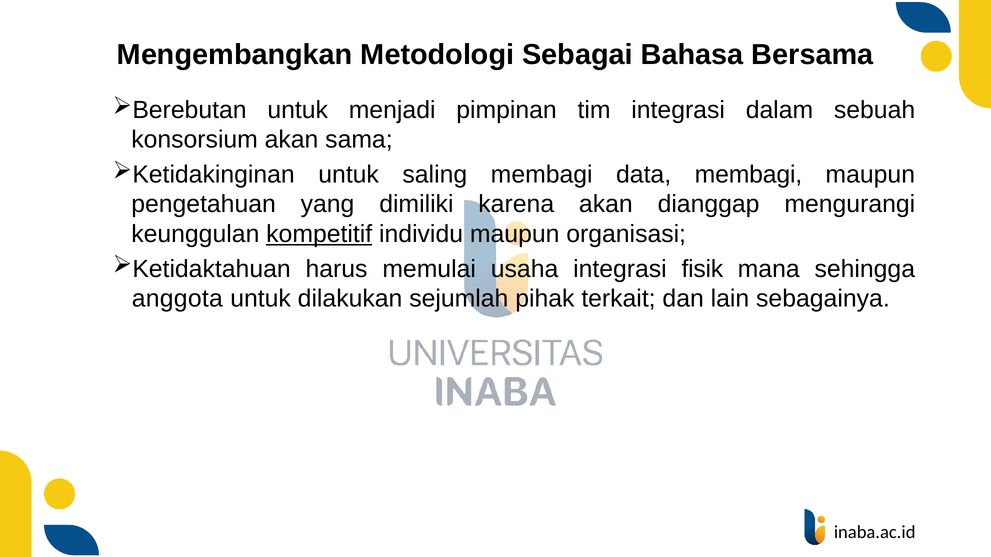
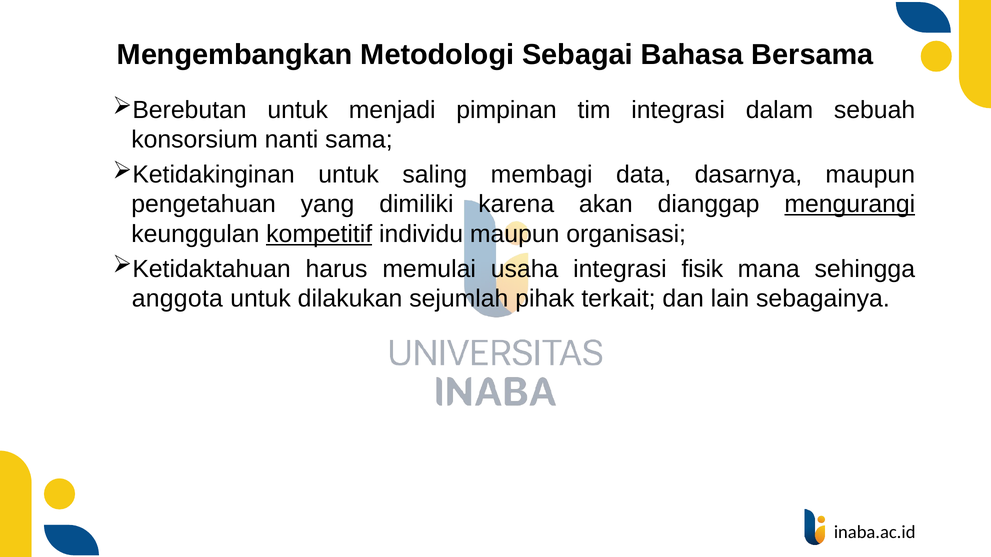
konsorsium akan: akan -> nanti
data membagi: membagi -> dasarnya
mengurangi underline: none -> present
